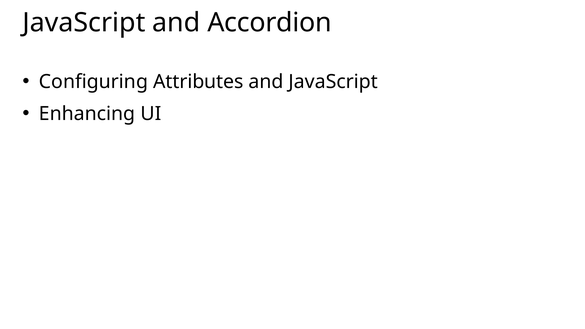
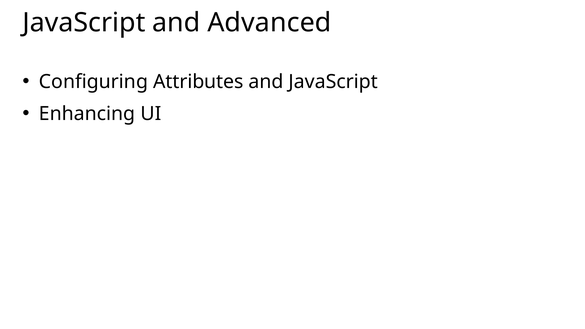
Accordion: Accordion -> Advanced
